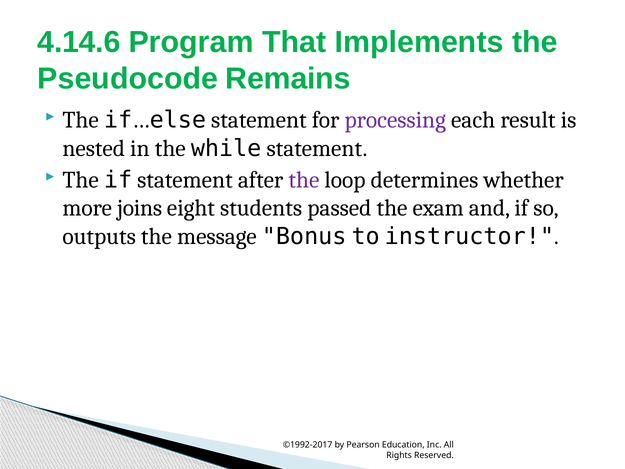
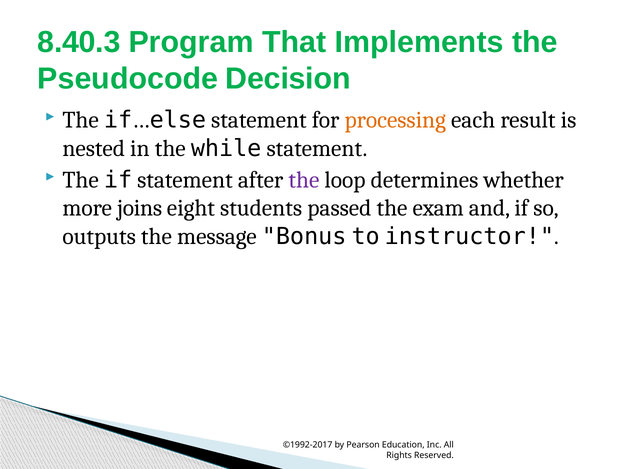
4.14.6: 4.14.6 -> 8.40.3
Remains: Remains -> Decision
processing colour: purple -> orange
